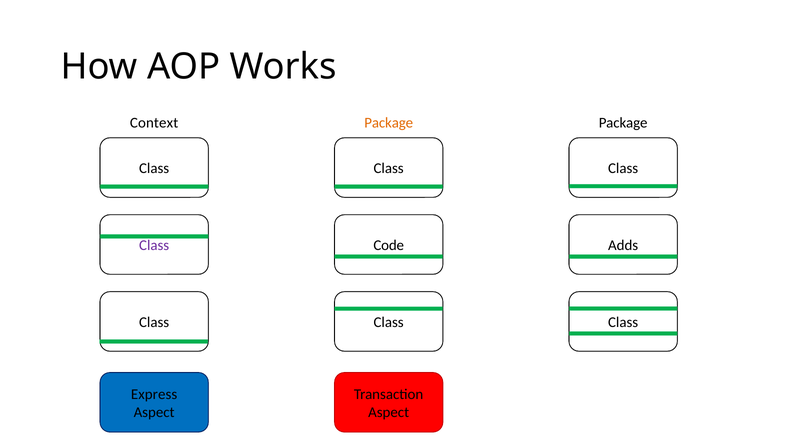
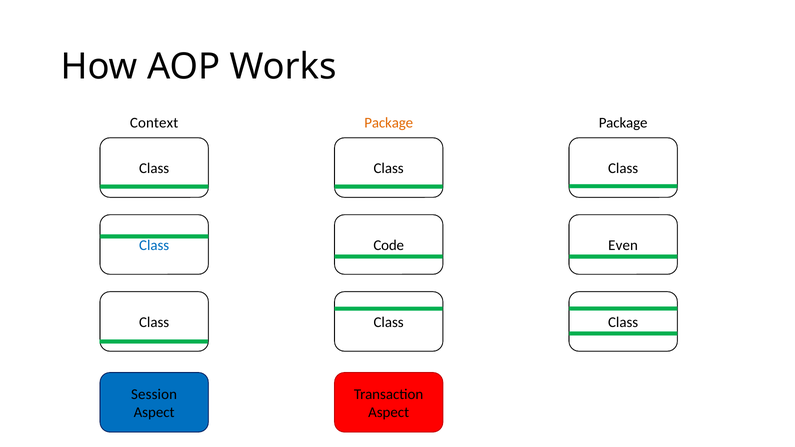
Class at (154, 246) colour: purple -> blue
Adds: Adds -> Even
Express: Express -> Session
